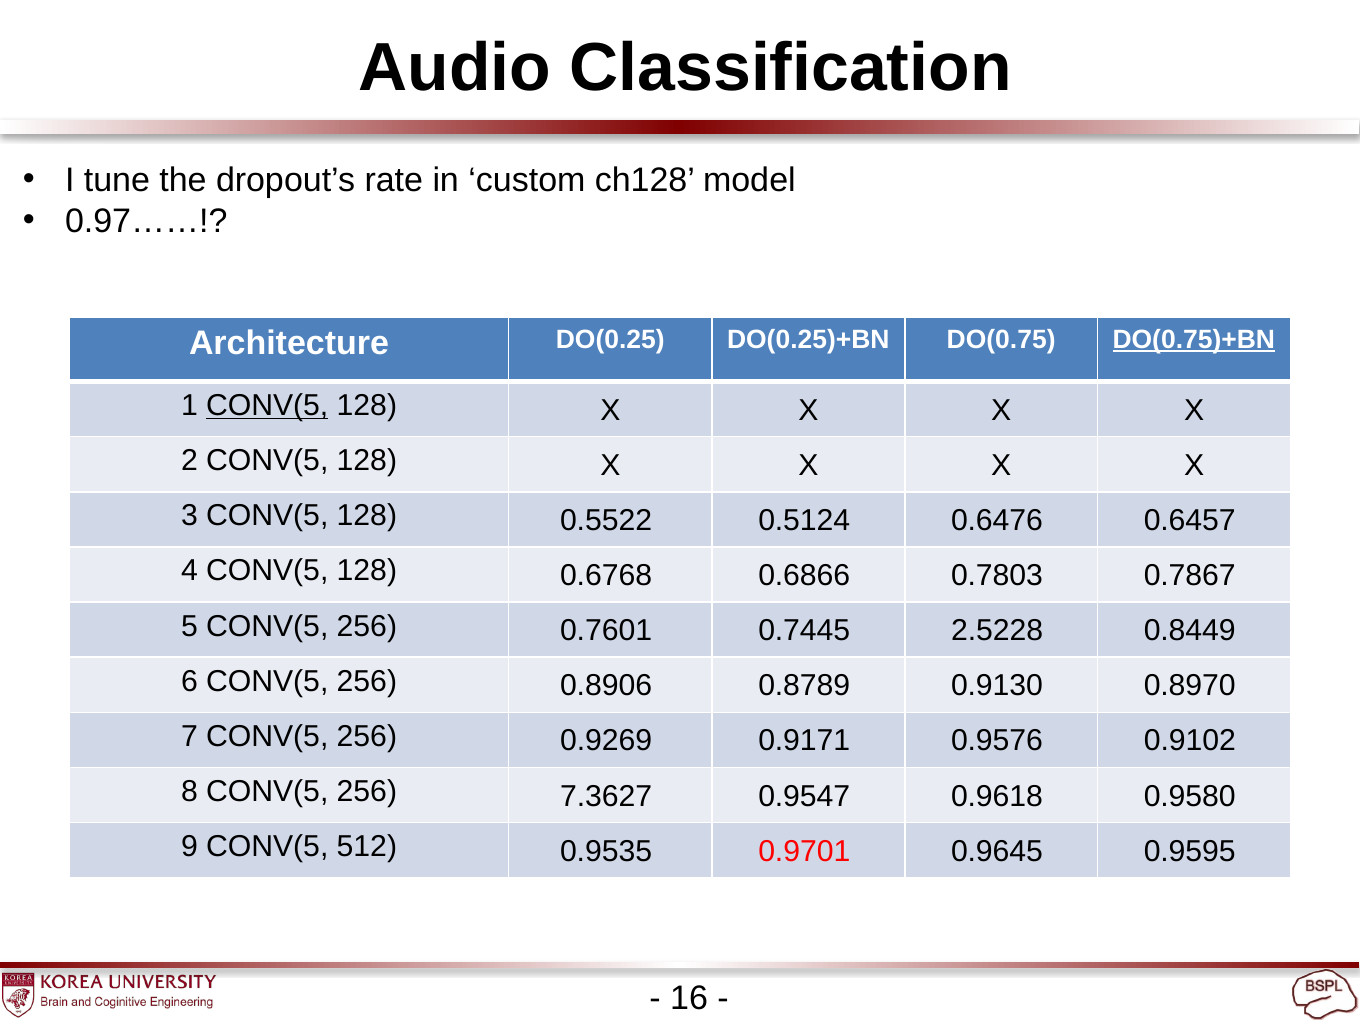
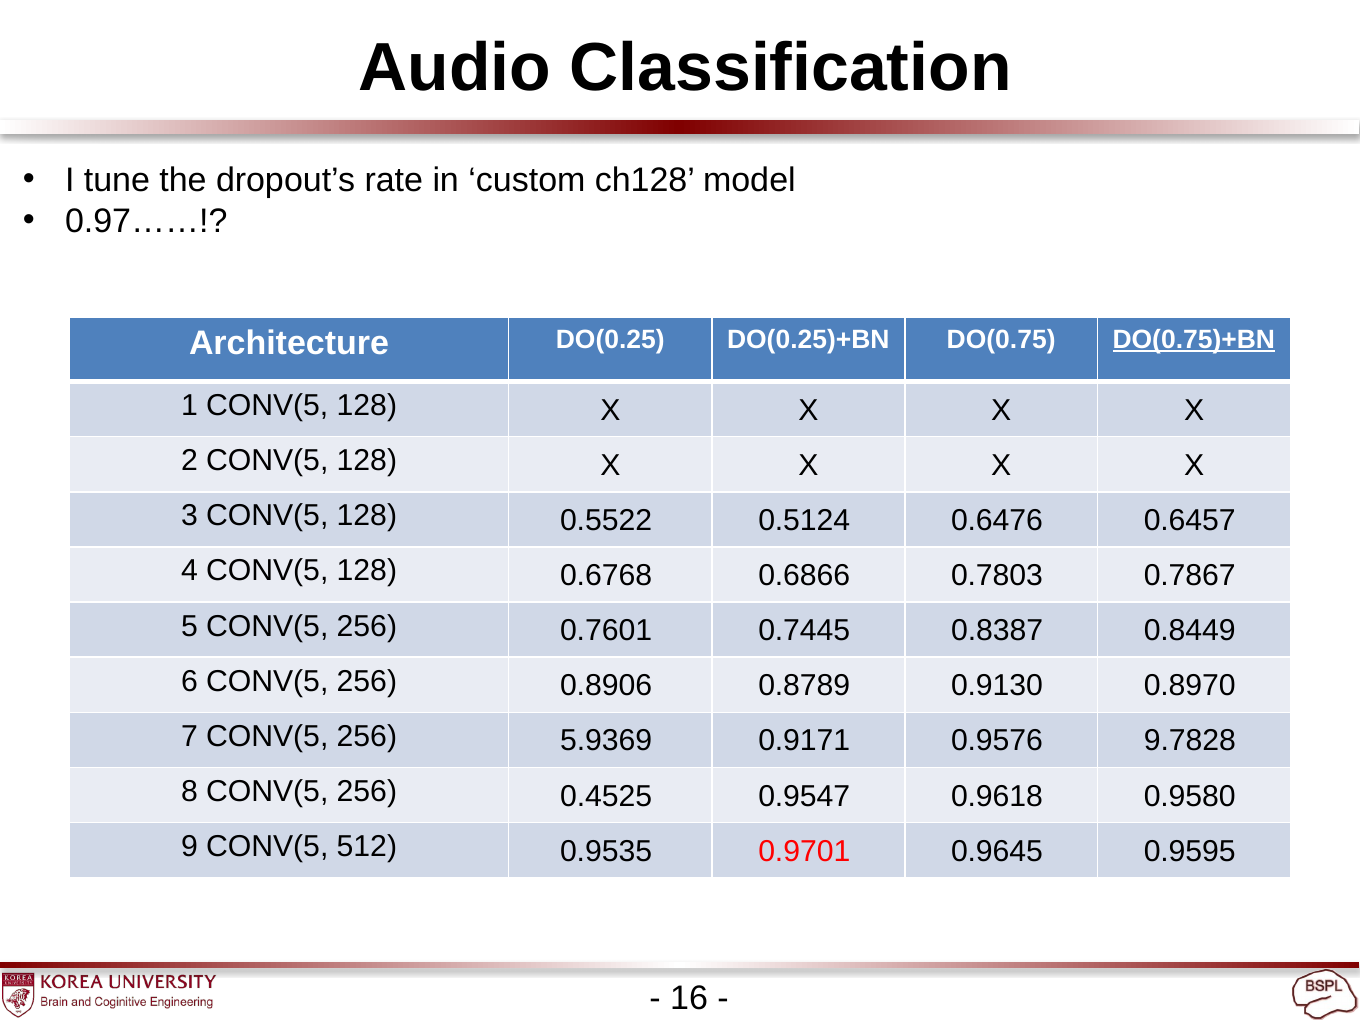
CONV(5 at (267, 406) underline: present -> none
2.5228: 2.5228 -> 0.8387
0.9269: 0.9269 -> 5.9369
0.9102: 0.9102 -> 9.7828
7.3627: 7.3627 -> 0.4525
